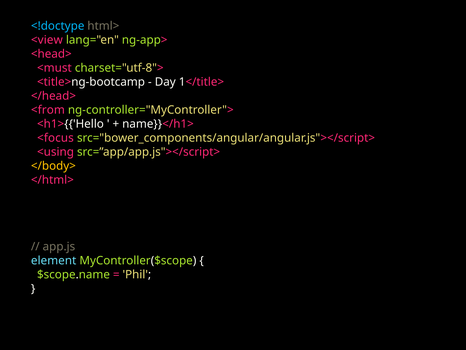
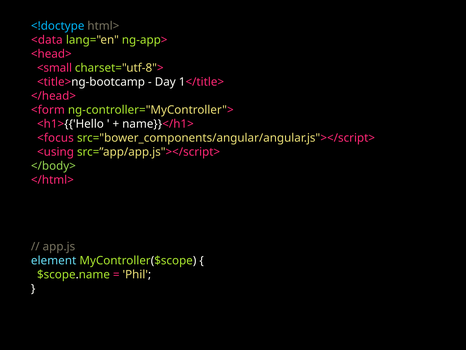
<view: <view -> <data
<must: <must -> <small
<from: <from -> <form
</body> colour: yellow -> light green
